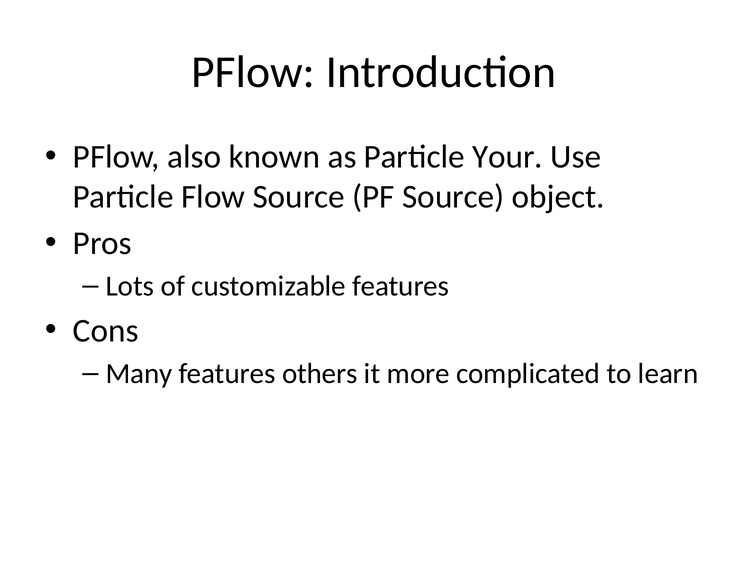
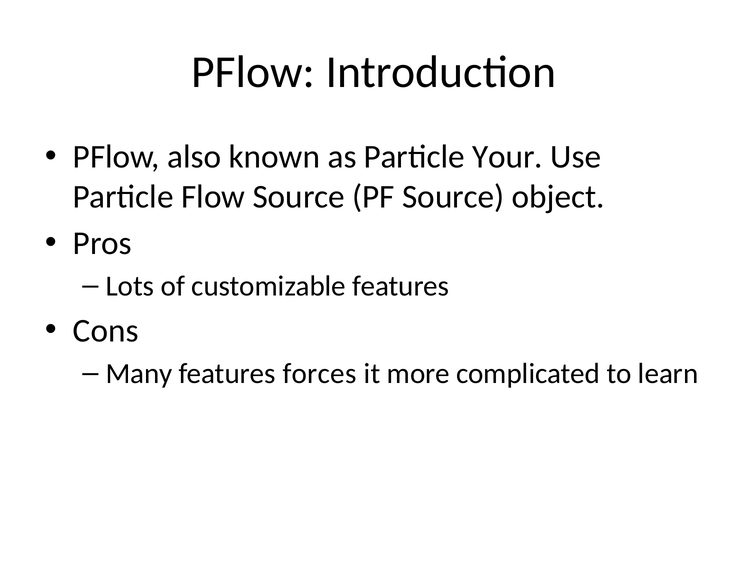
others: others -> forces
